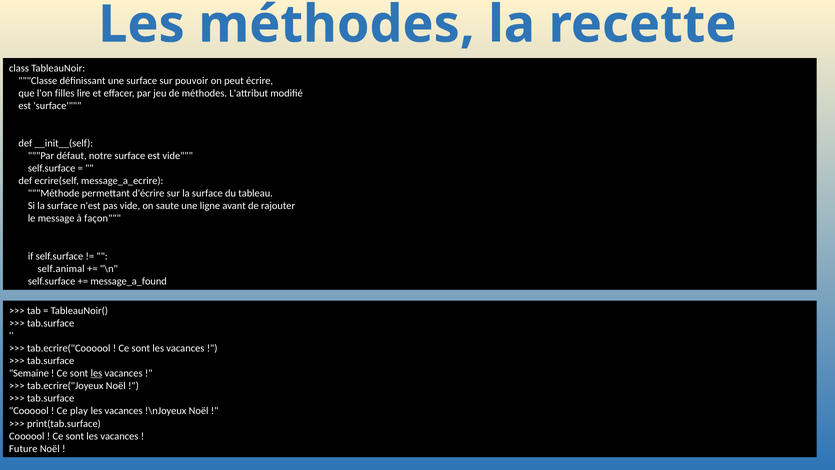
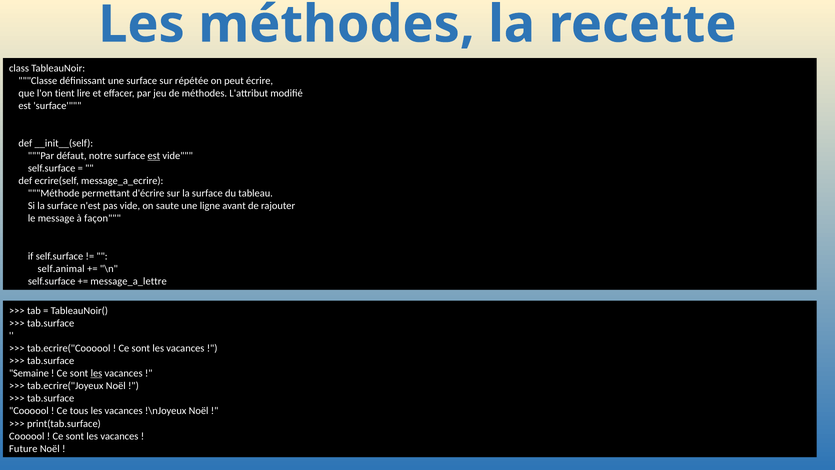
pouvoir: pouvoir -> répétée
filles: filles -> tient
est at (154, 156) underline: none -> present
message_a_found: message_a_found -> message_a_lettre
play: play -> tous
